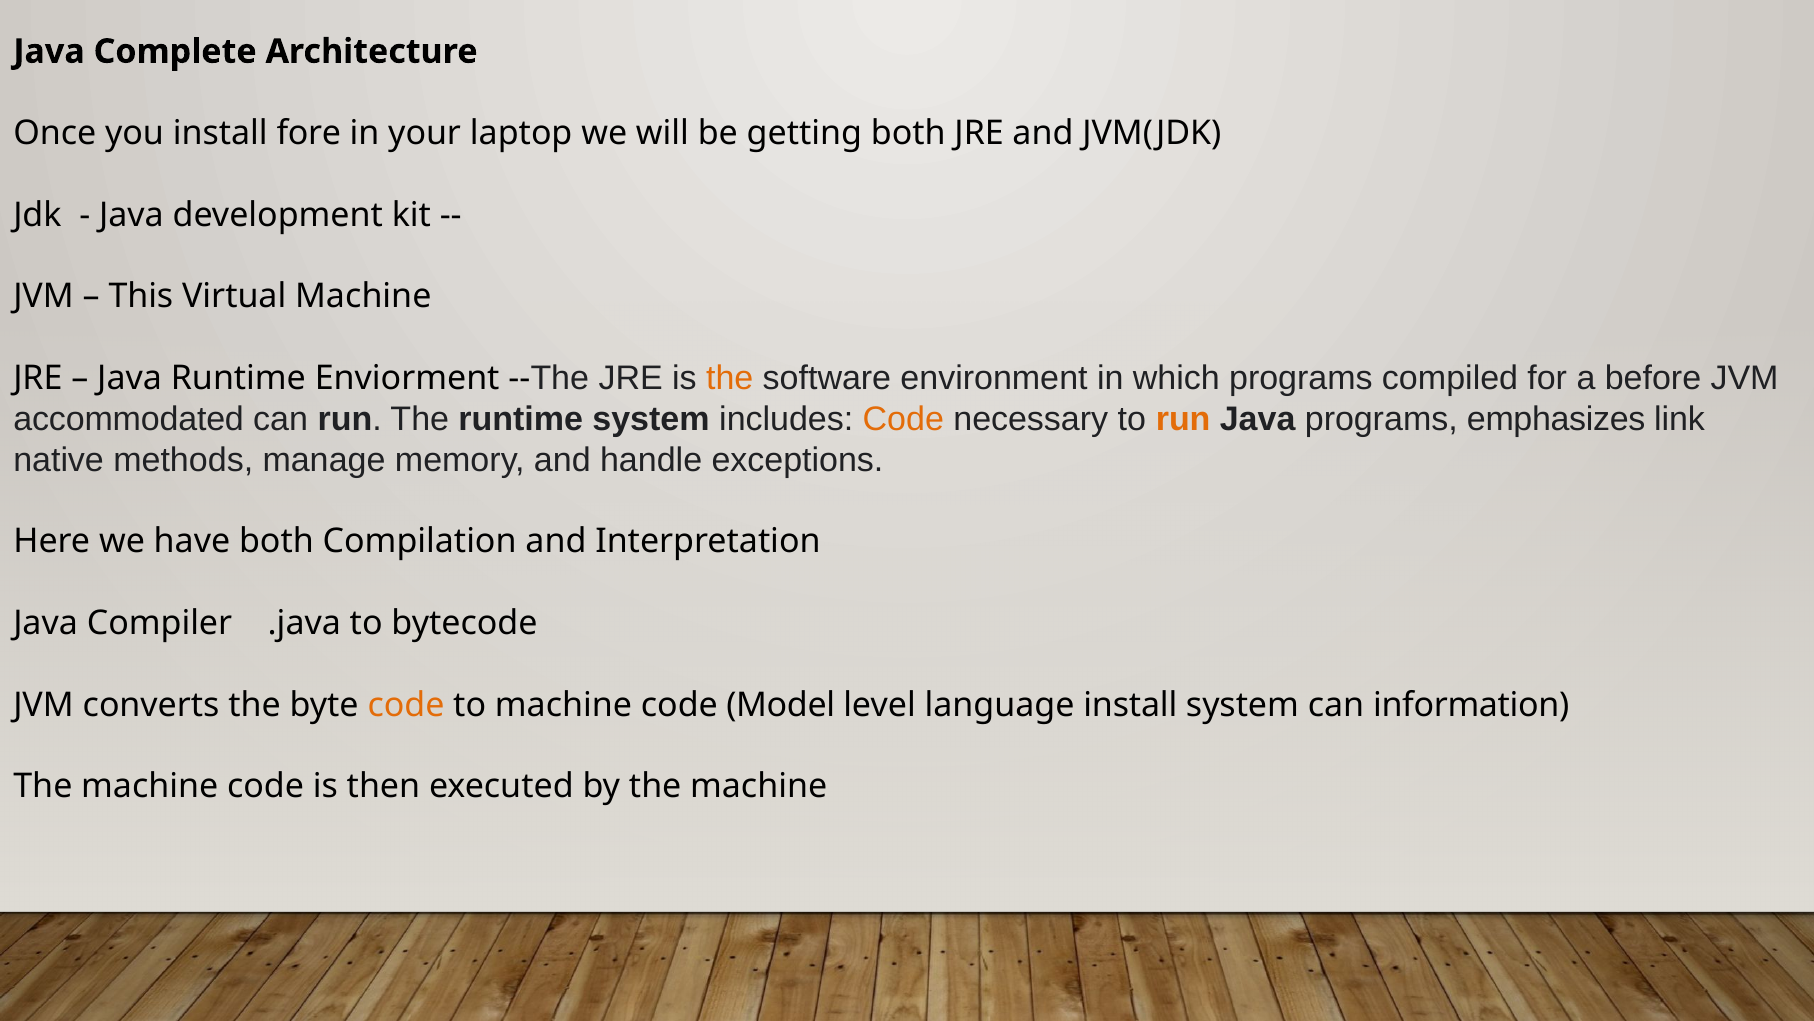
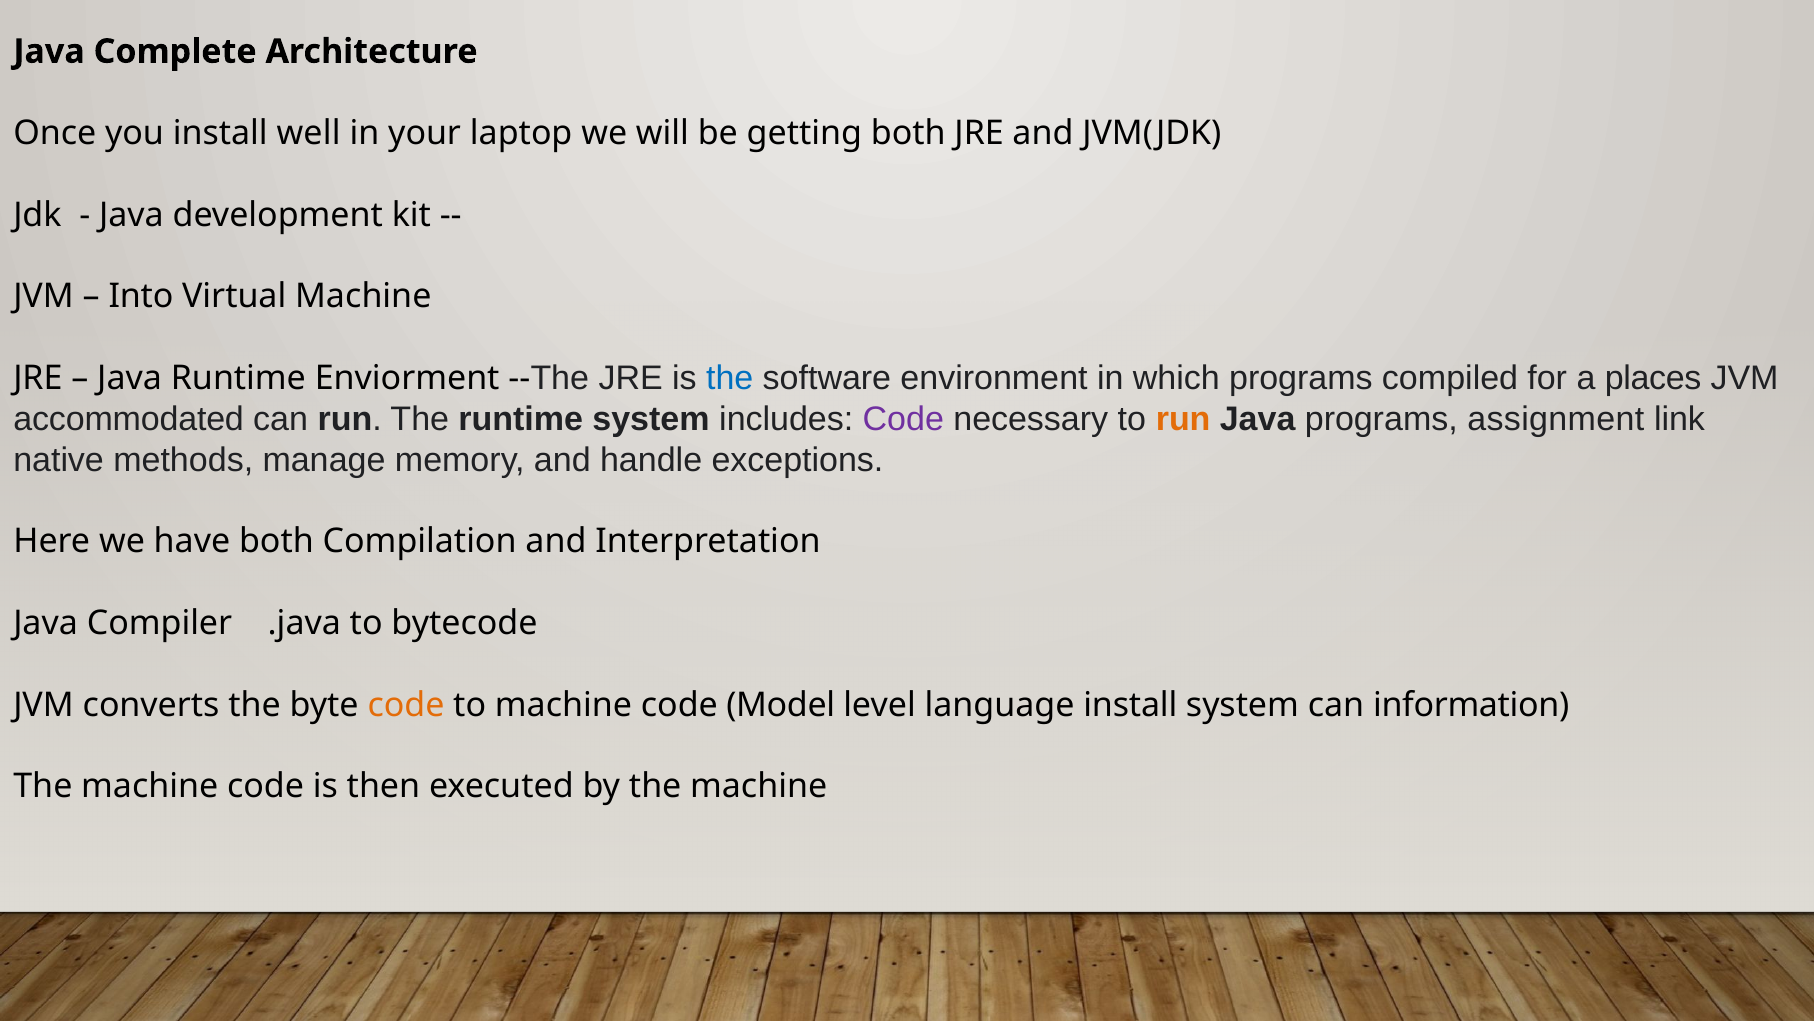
fore: fore -> well
This: This -> Into
the at (730, 378) colour: orange -> blue
before: before -> places
Code at (903, 419) colour: orange -> purple
emphasizes: emphasizes -> assignment
